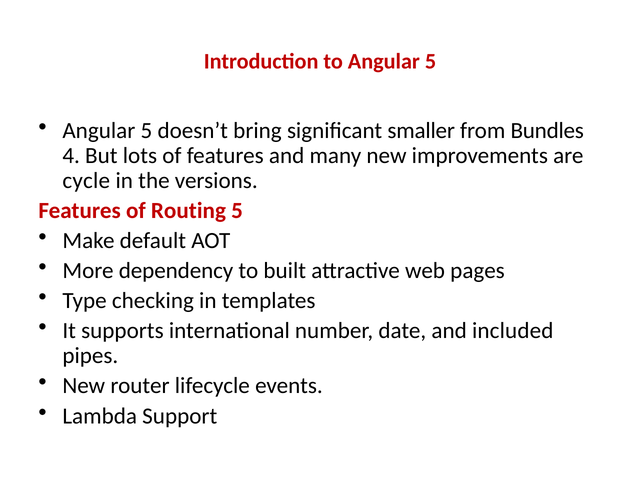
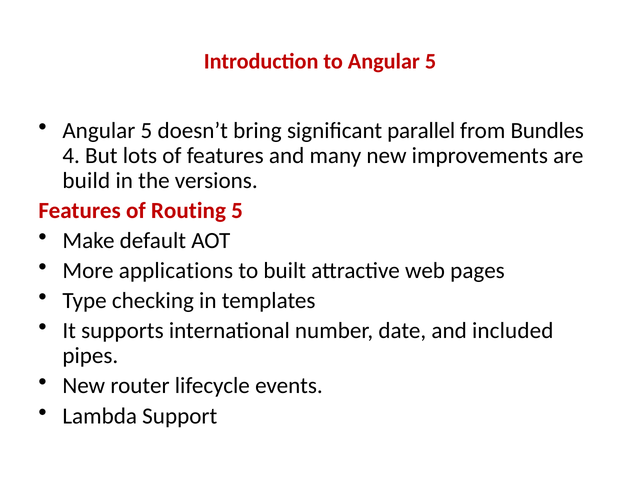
smaller: smaller -> parallel
cycle: cycle -> build
dependency: dependency -> applications
